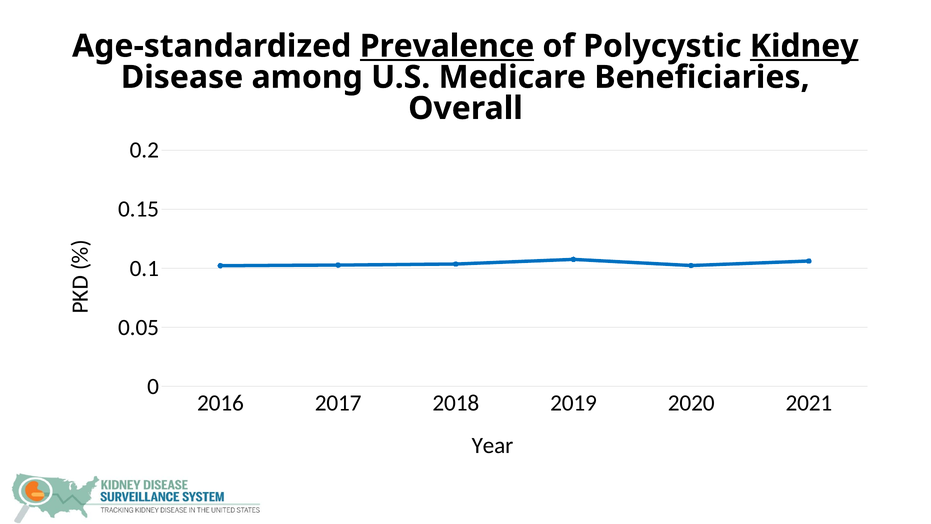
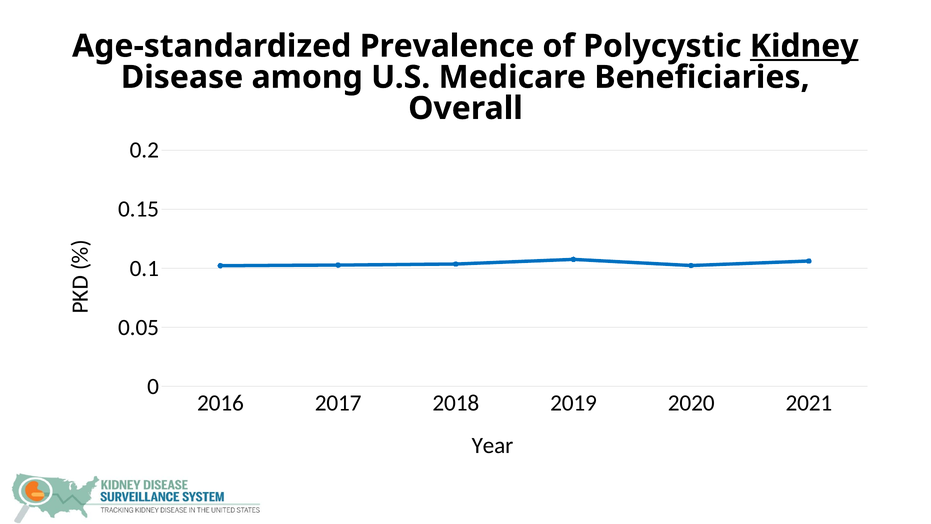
Prevalence underline: present -> none
